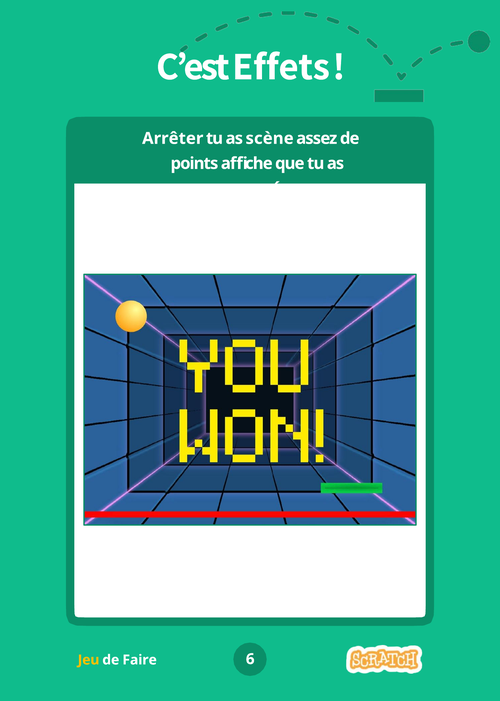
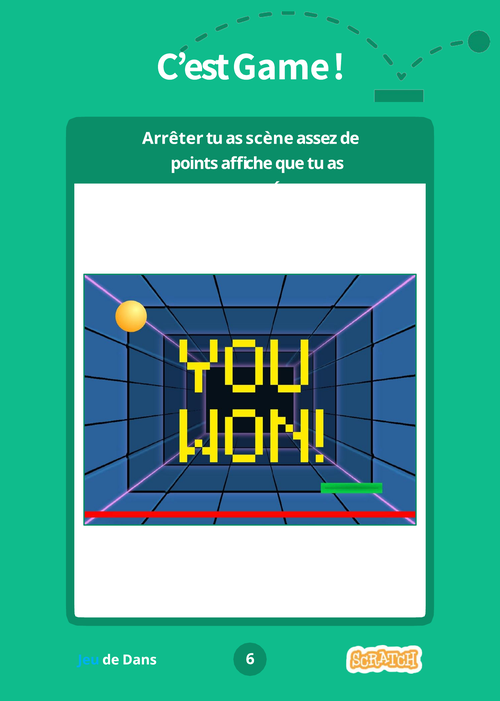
Effets: Effets -> Game
Jeu colour: yellow -> light blue
Faire: Faire -> Dans
